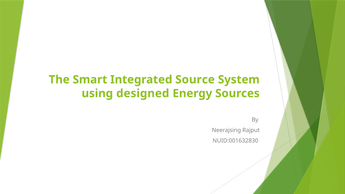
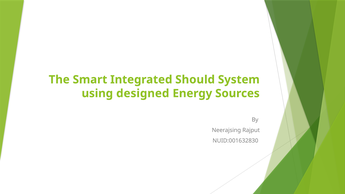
Source: Source -> Should
